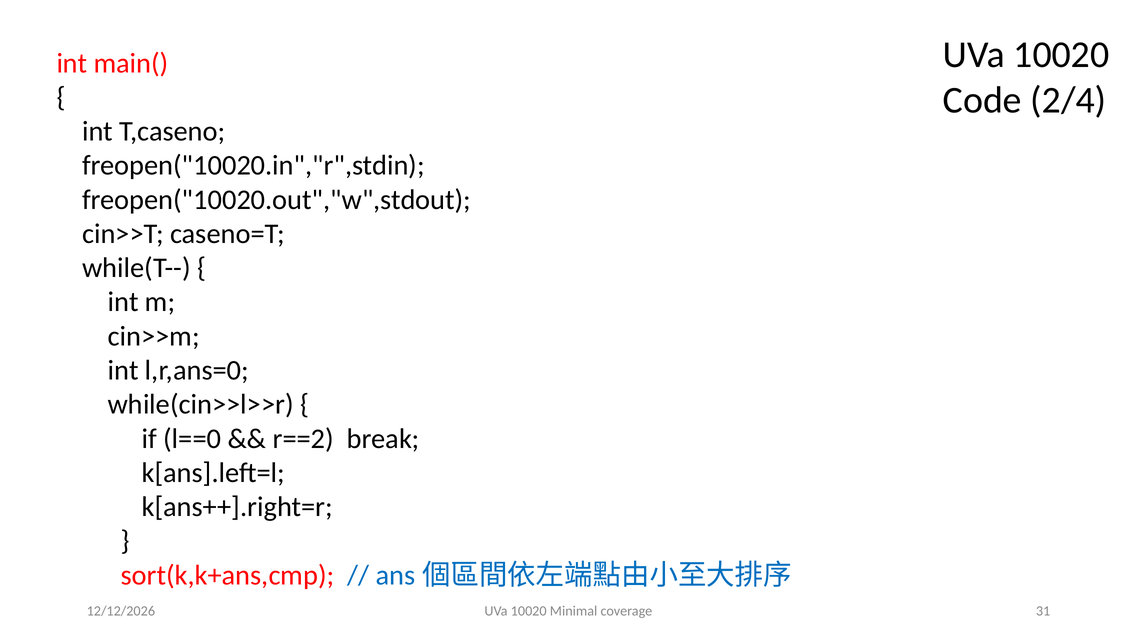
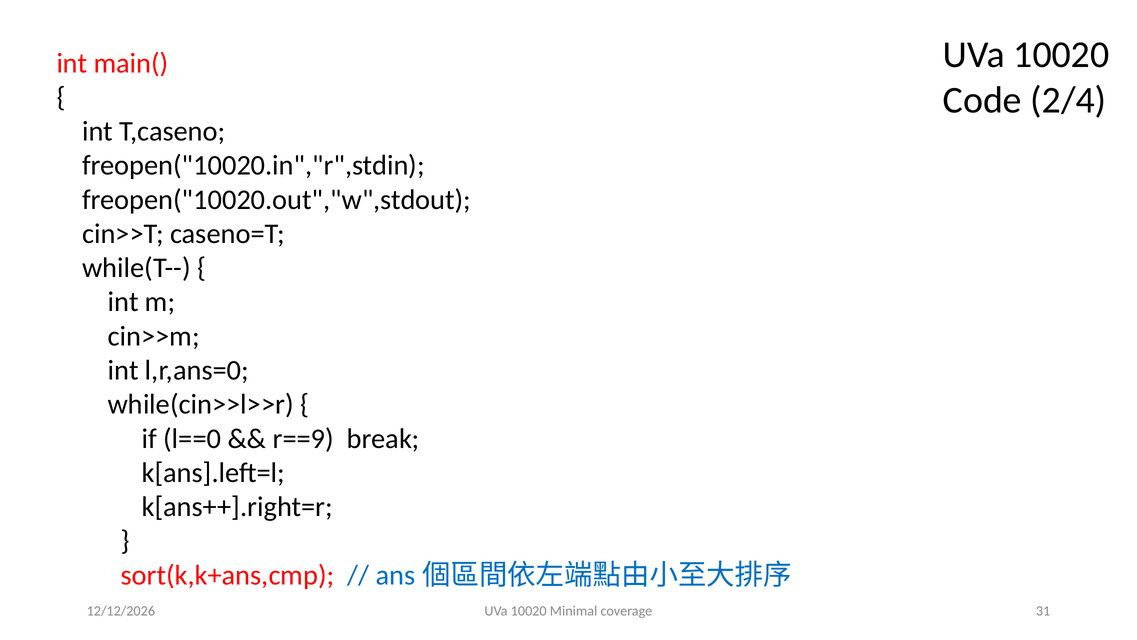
r==2: r==2 -> r==9
